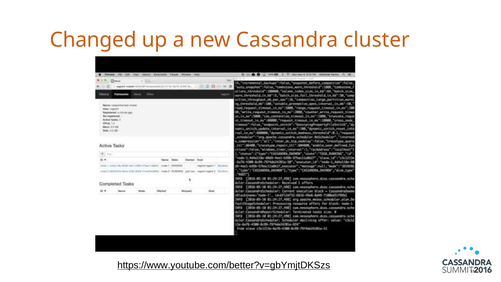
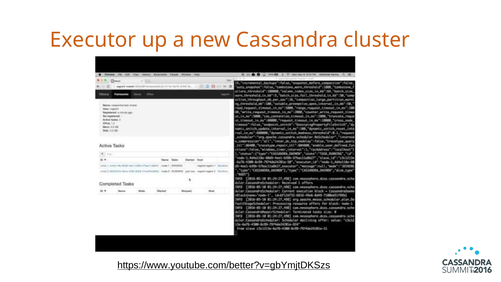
Changed: Changed -> Executor
